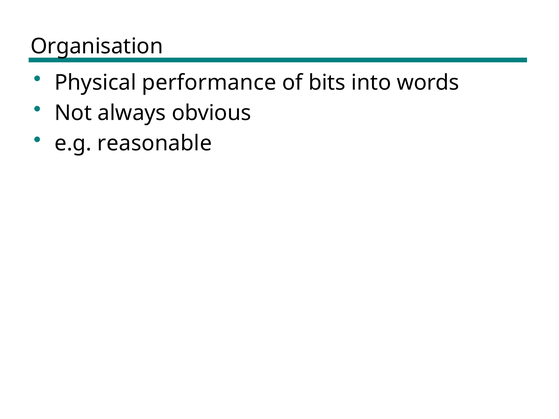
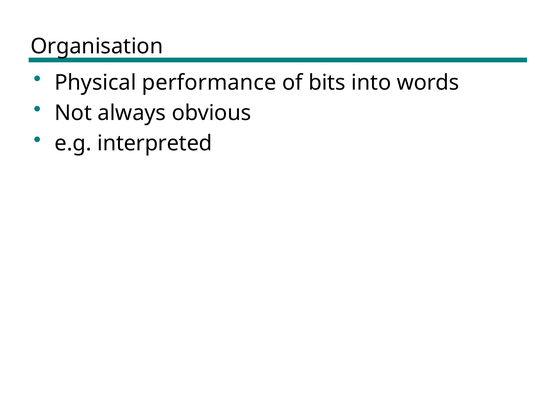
reasonable: reasonable -> interpreted
